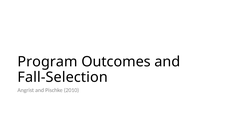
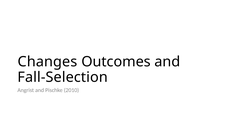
Program: Program -> Changes
